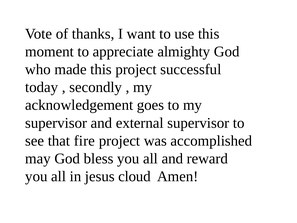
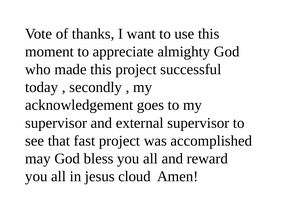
fire: fire -> fast
